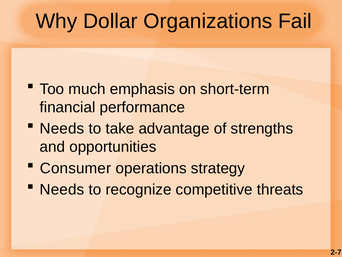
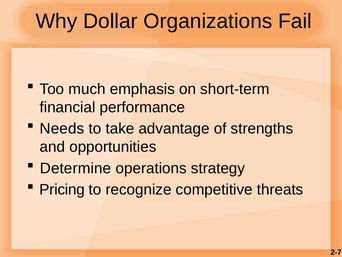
Consumer: Consumer -> Determine
Needs at (62, 189): Needs -> Pricing
